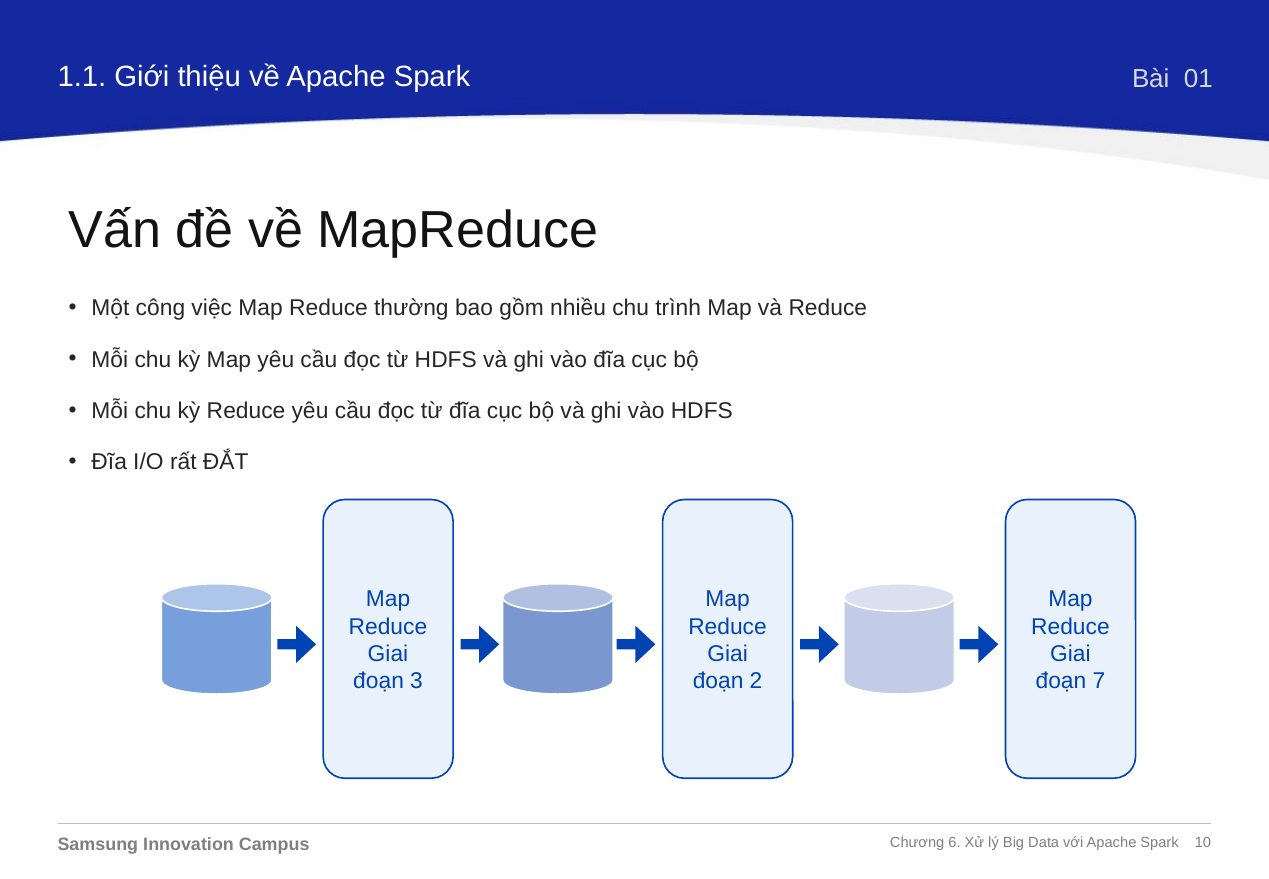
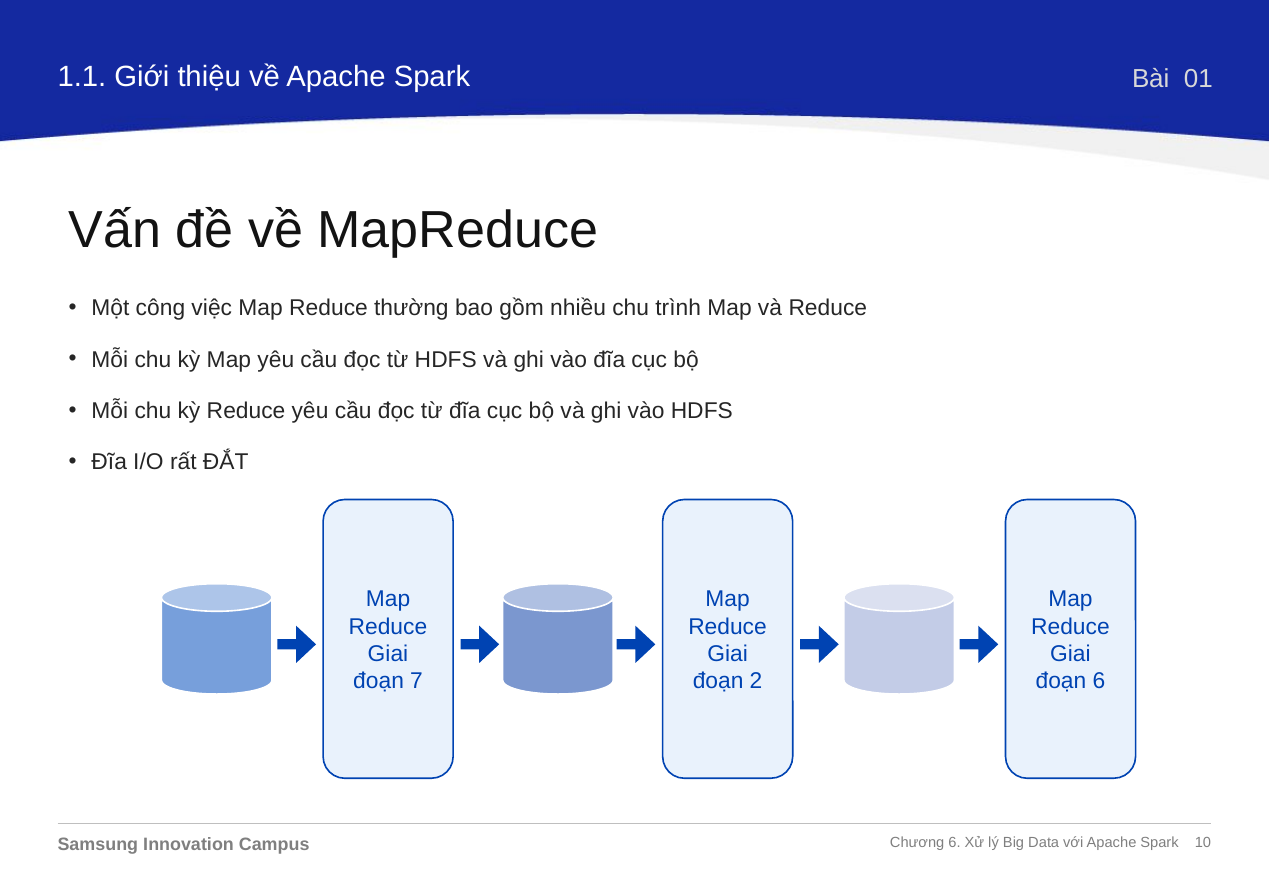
3: 3 -> 7
đoạn 7: 7 -> 6
